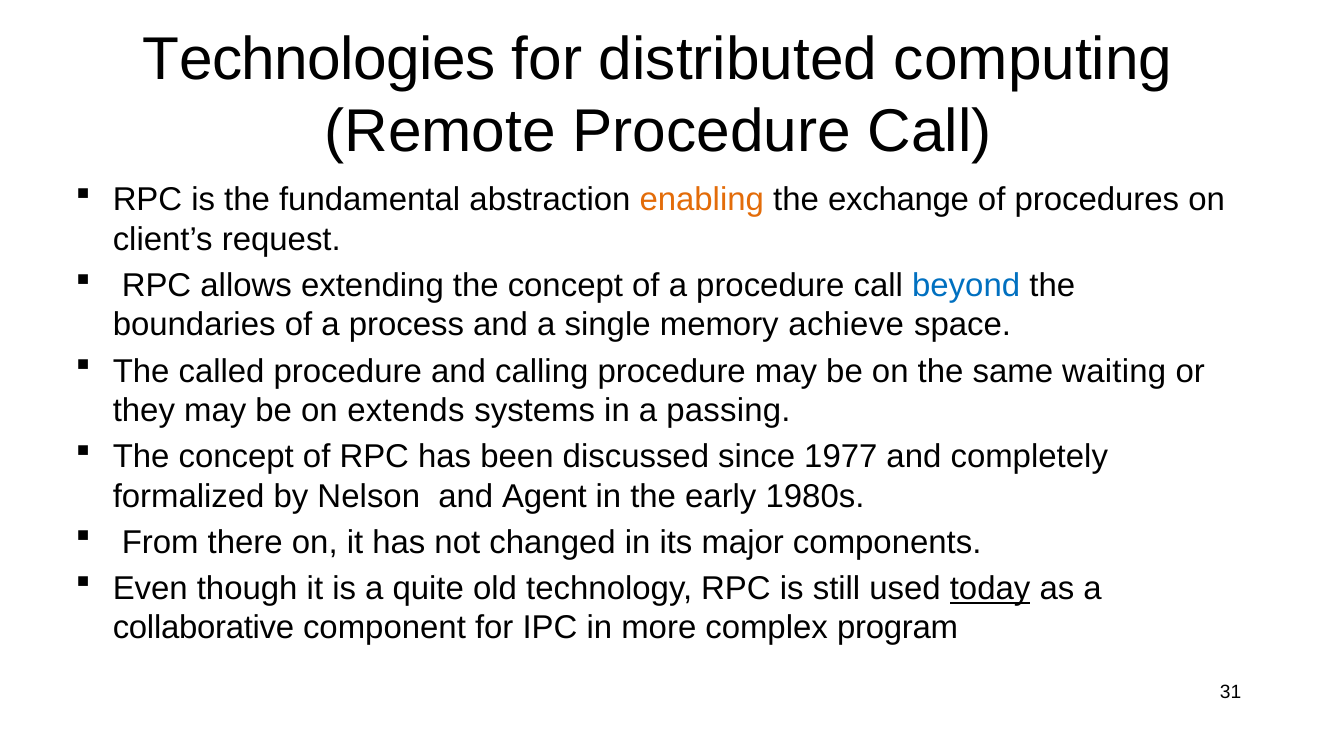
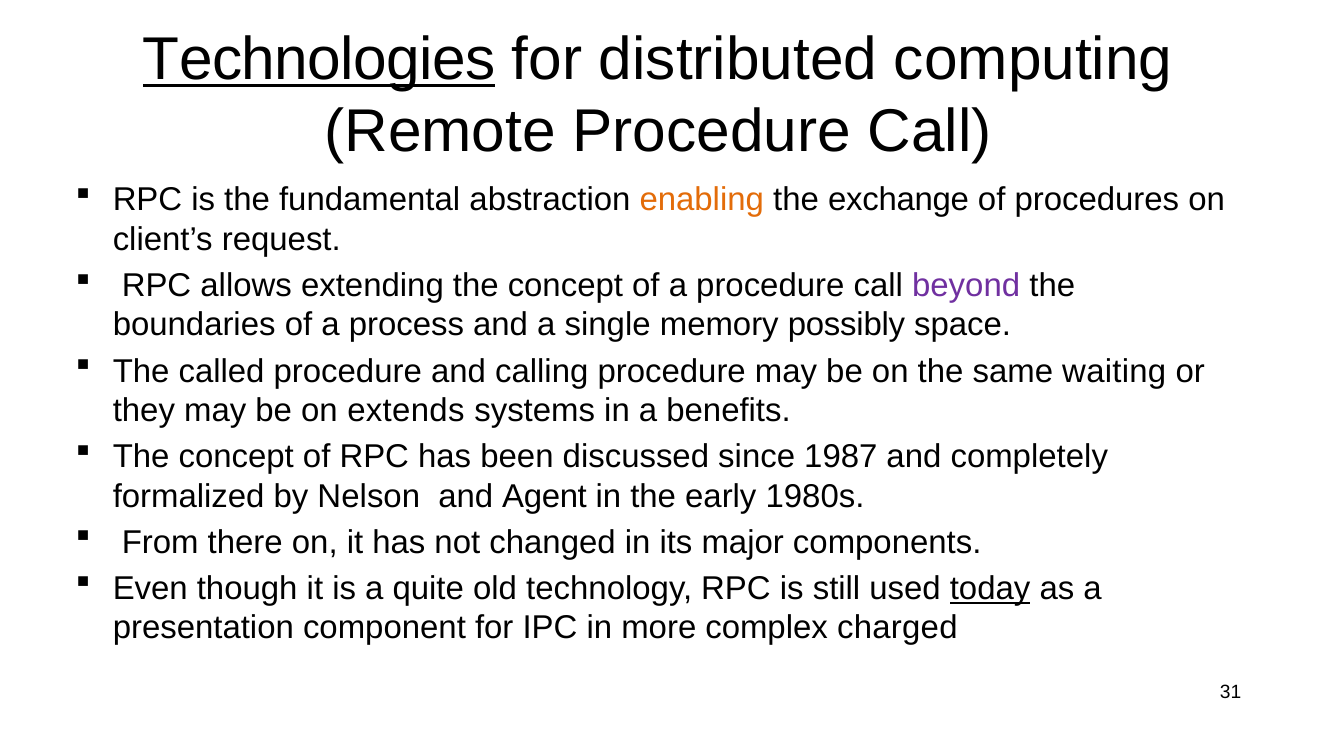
Technologies underline: none -> present
beyond colour: blue -> purple
achieve: achieve -> possibly
passing: passing -> benefits
1977: 1977 -> 1987
collaborative: collaborative -> presentation
program: program -> charged
